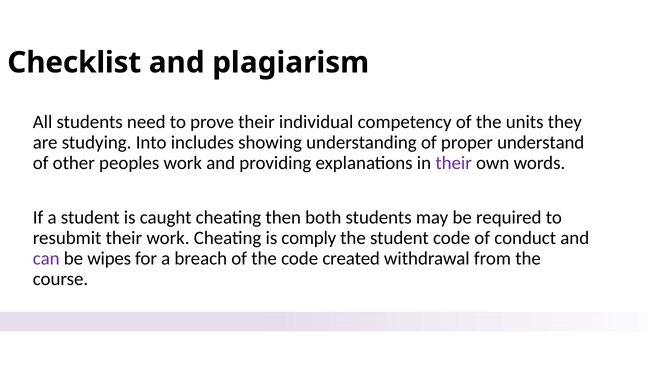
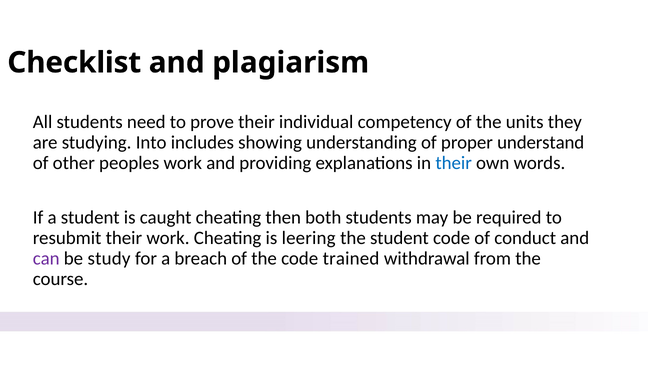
their at (454, 163) colour: purple -> blue
comply: comply -> leering
wipes: wipes -> study
created: created -> trained
